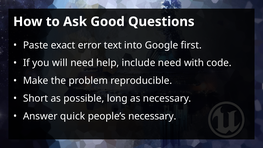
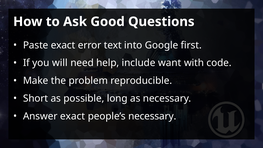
include need: need -> want
Answer quick: quick -> exact
